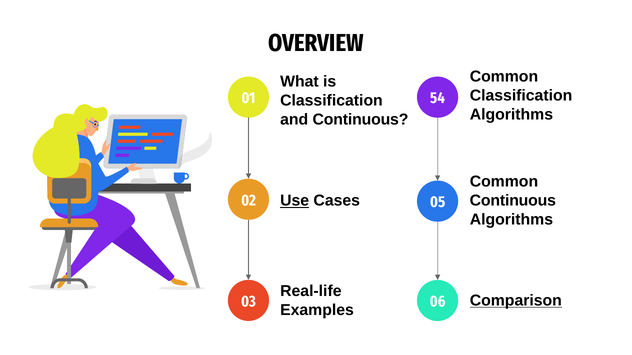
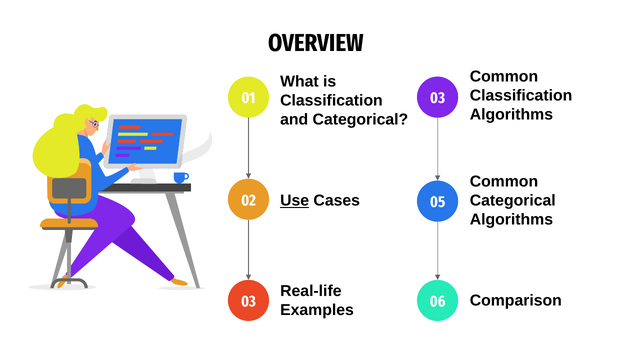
01 54: 54 -> 03
and Continuous: Continuous -> Categorical
Continuous at (513, 201): Continuous -> Categorical
Comparison underline: present -> none
